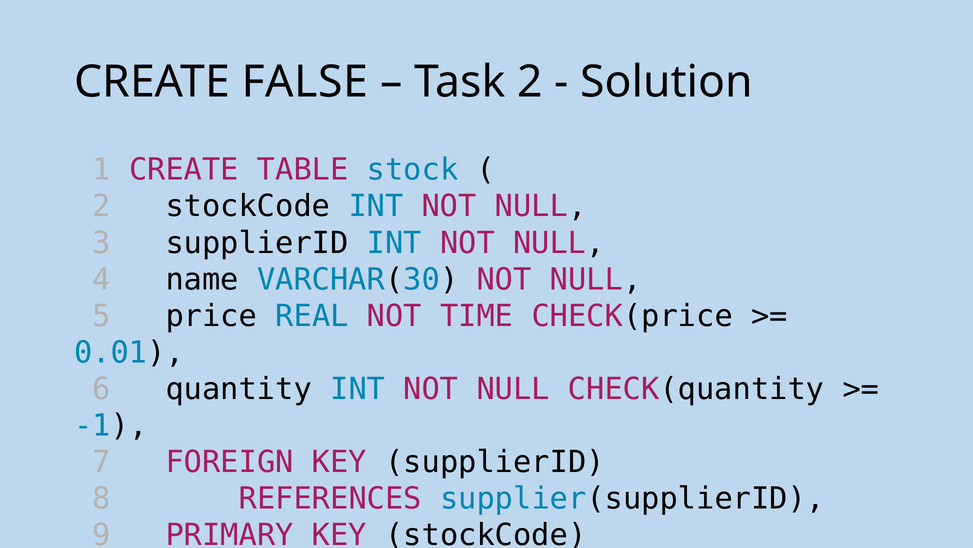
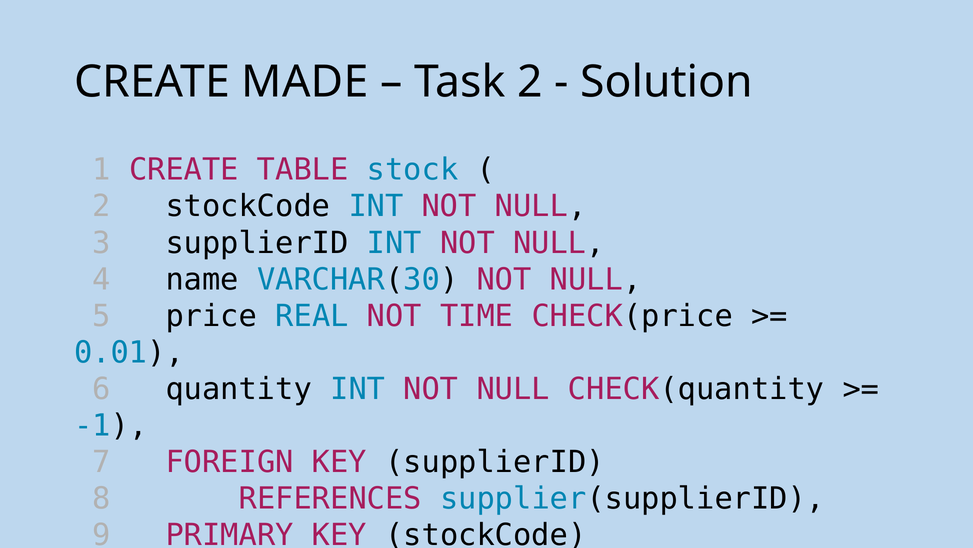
FALSE: FALSE -> MADE
